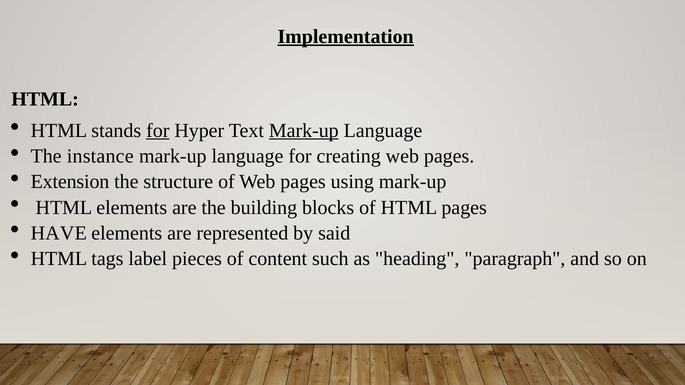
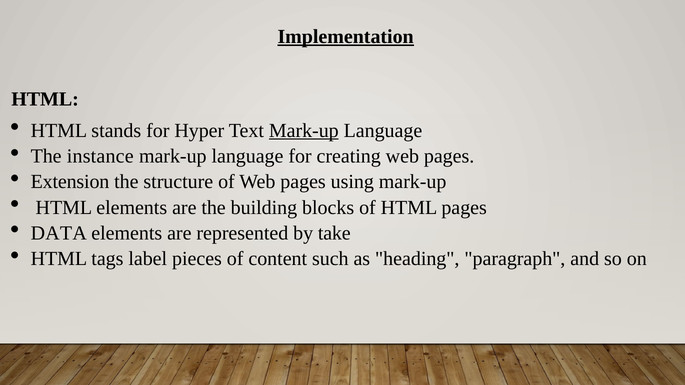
for at (158, 131) underline: present -> none
HAVE: HAVE -> DATA
said: said -> take
